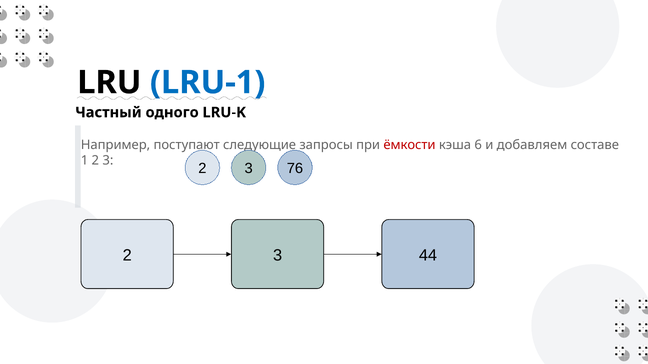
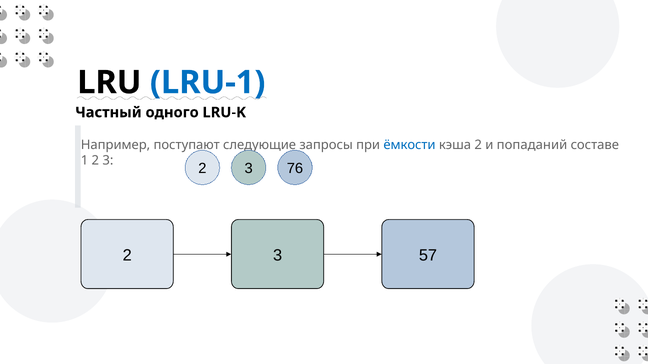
ёмкости colour: red -> blue
кэша 6: 6 -> 2
добавляем: добавляем -> попаданий
44: 44 -> 57
